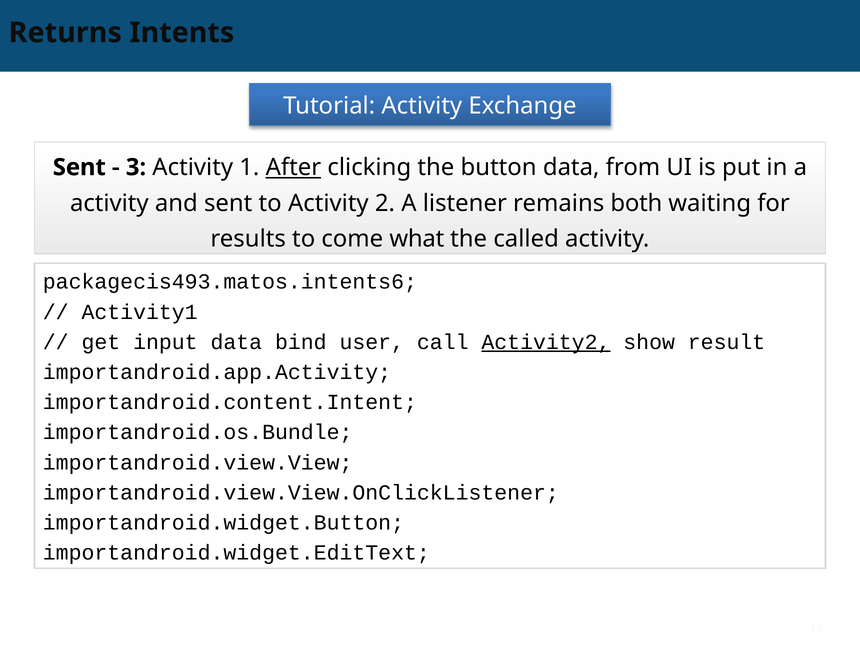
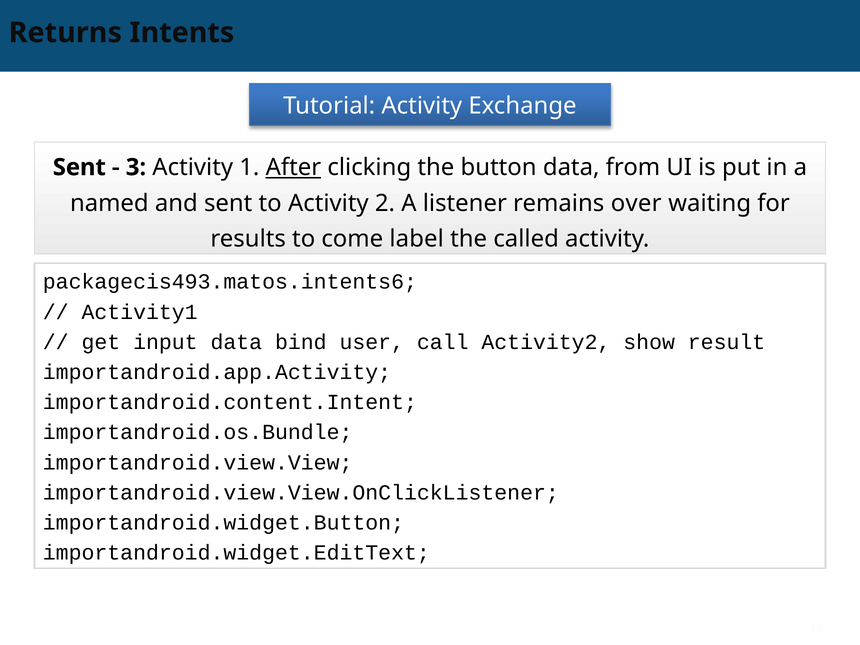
activity at (109, 203): activity -> named
both: both -> over
what: what -> label
Activity2 underline: present -> none
